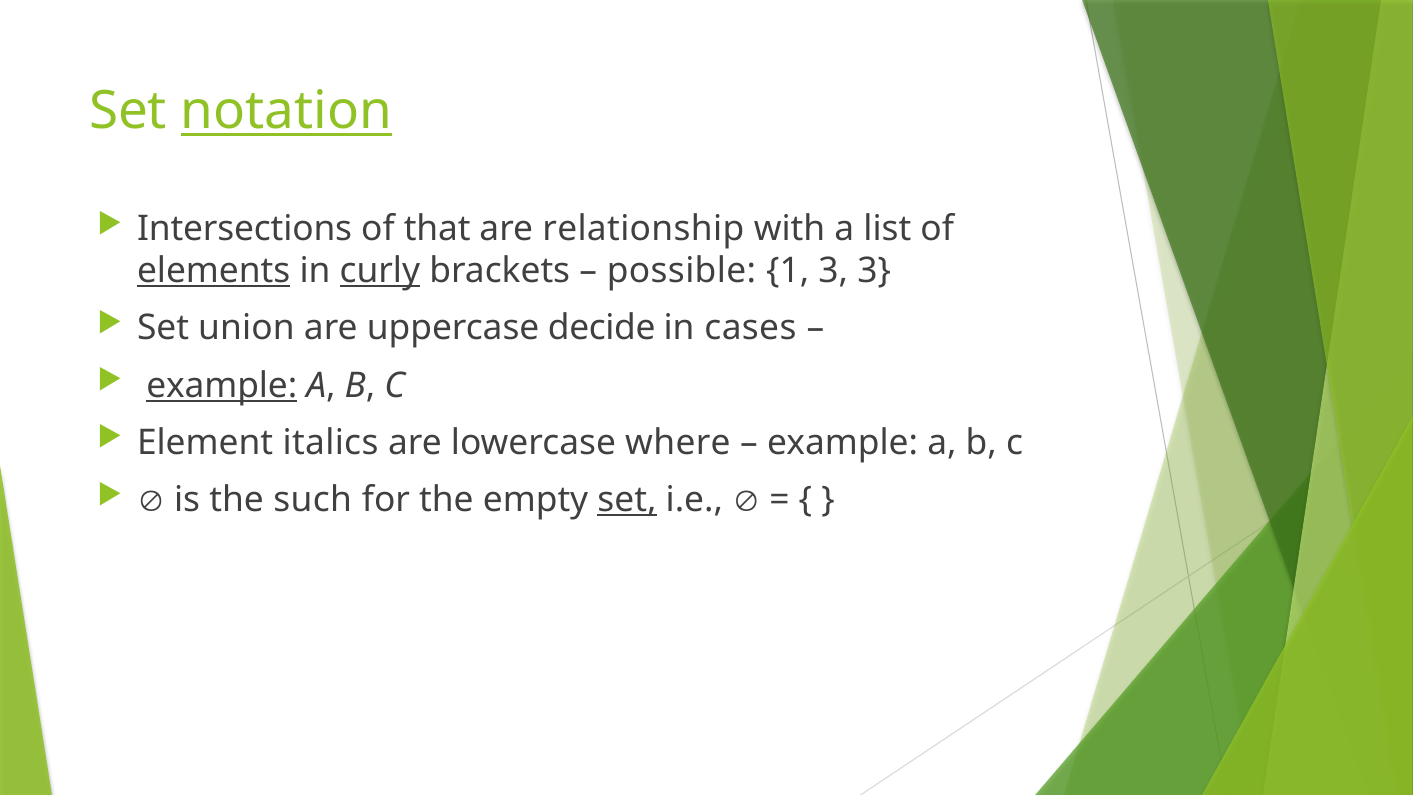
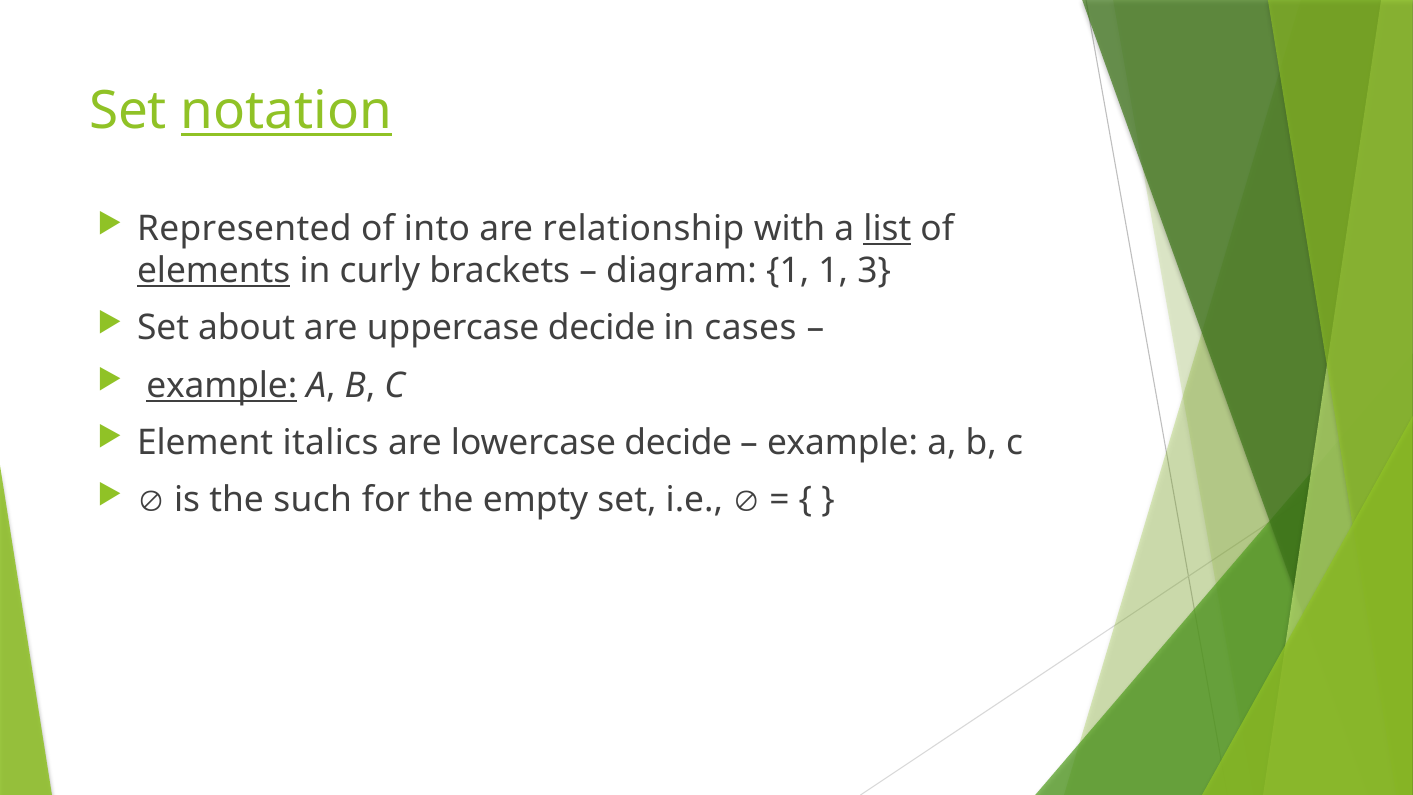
Intersections: Intersections -> Represented
that: that -> into
list underline: none -> present
curly underline: present -> none
possible: possible -> diagram
1 3: 3 -> 1
union: union -> about
lowercase where: where -> decide
set at (627, 500) underline: present -> none
